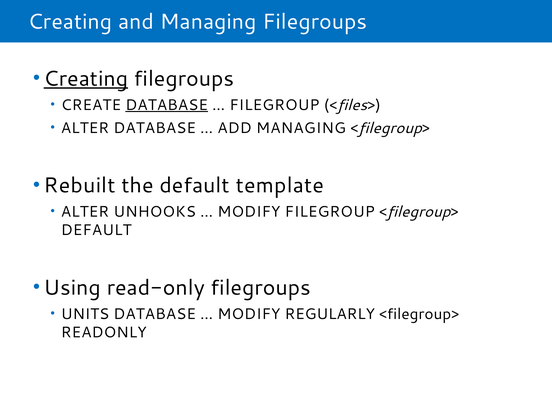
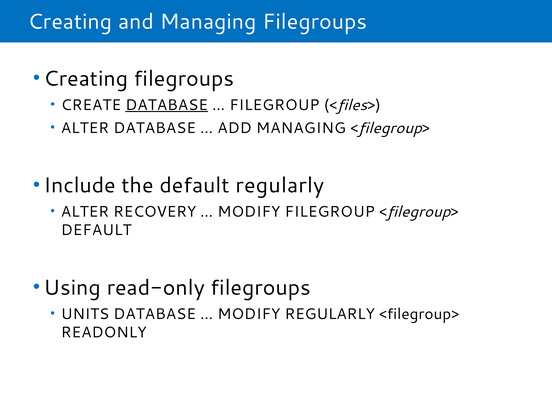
Creating at (86, 79) underline: present -> none
Rebuilt: Rebuilt -> Include
default template: template -> regularly
UNHOOKS: UNHOOKS -> RECOVERY
